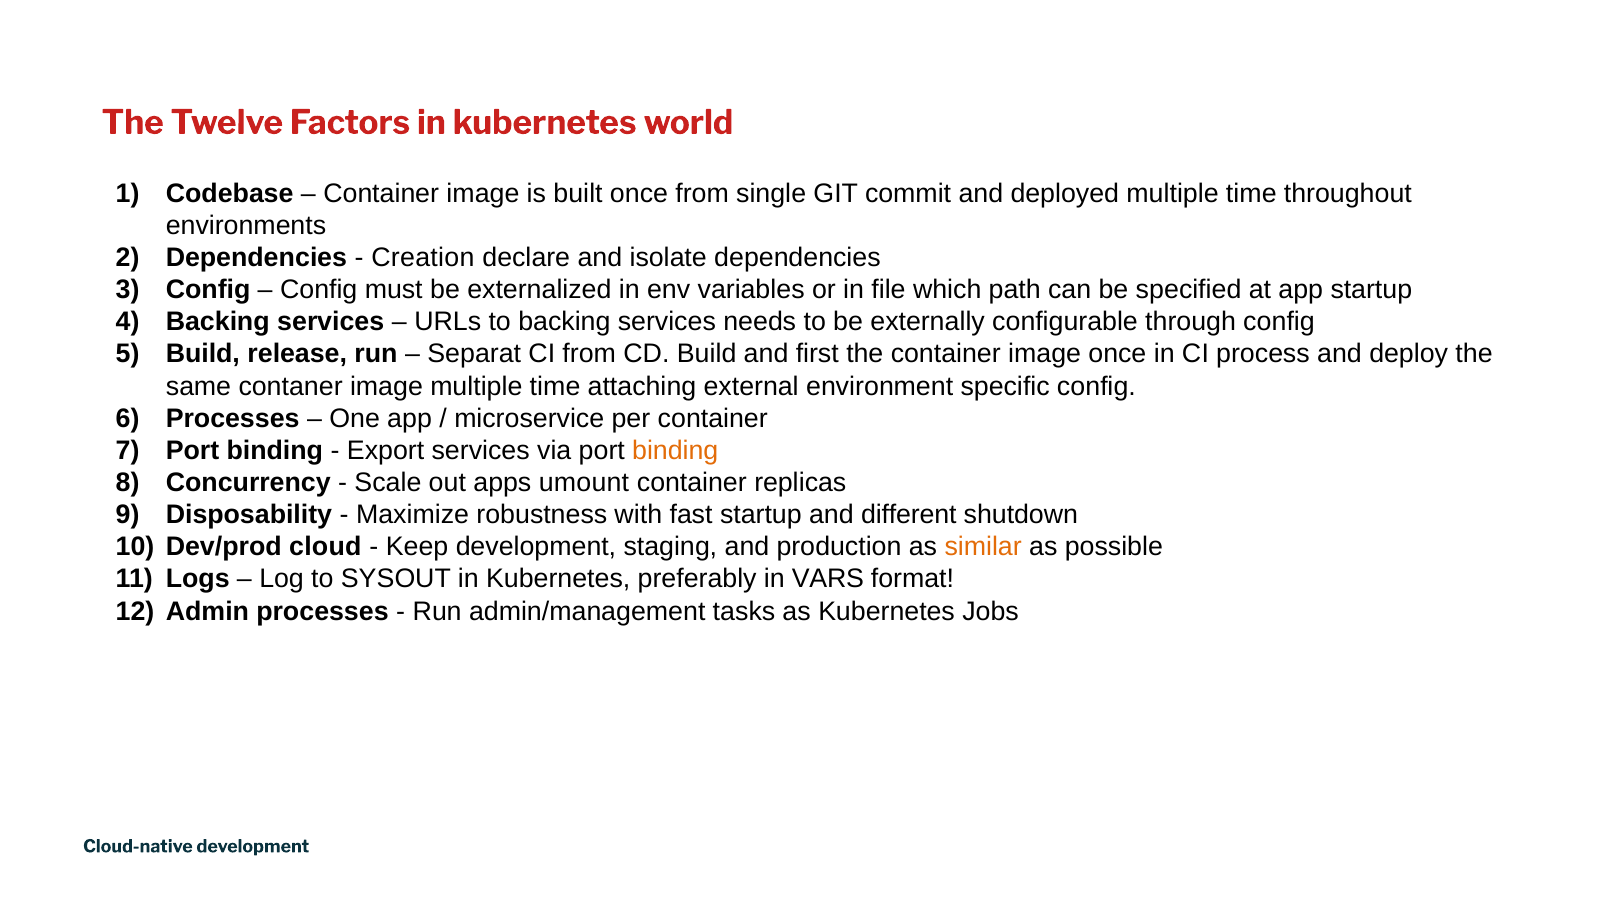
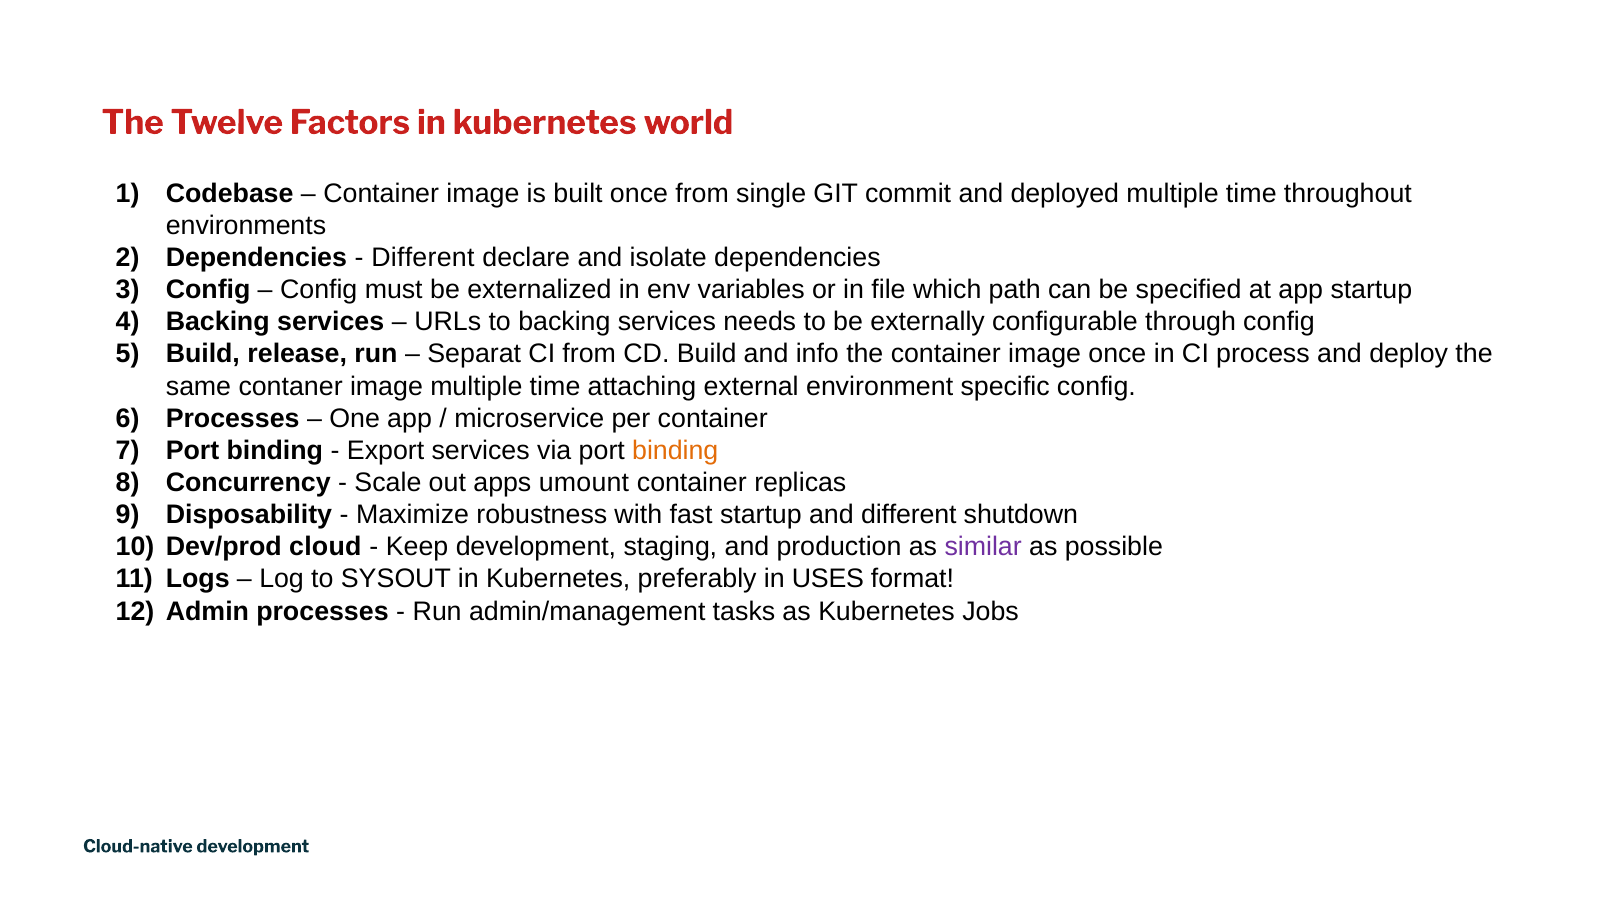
Creation at (423, 258): Creation -> Different
first: first -> info
similar colour: orange -> purple
VARS: VARS -> USES
